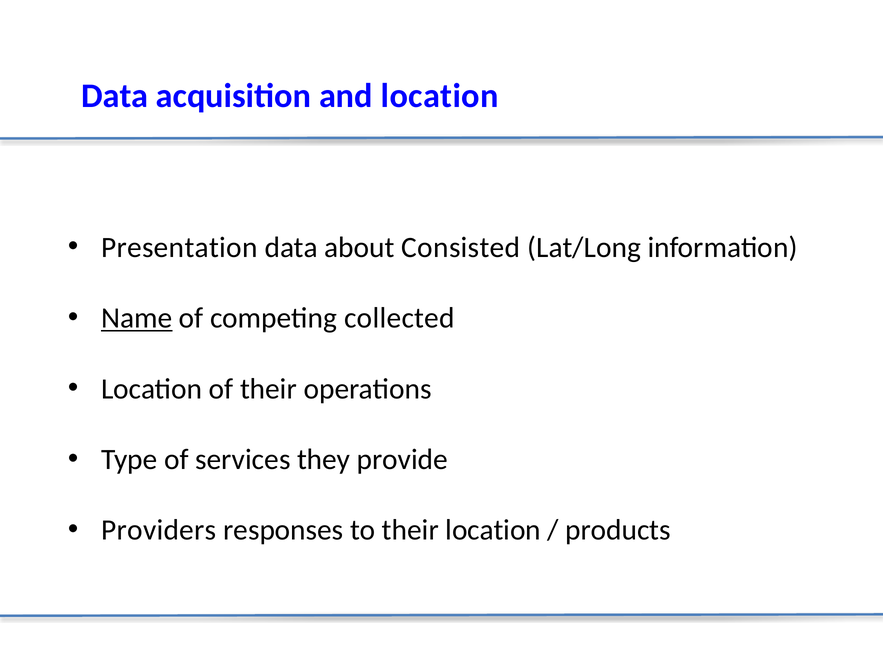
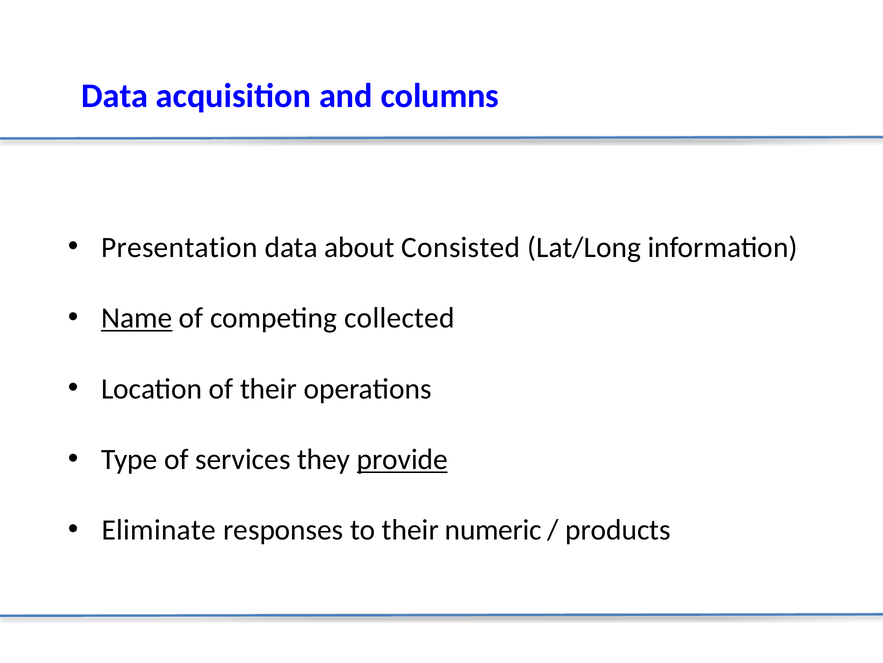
and location: location -> columns
provide underline: none -> present
Providers: Providers -> Eliminate
their location: location -> numeric
